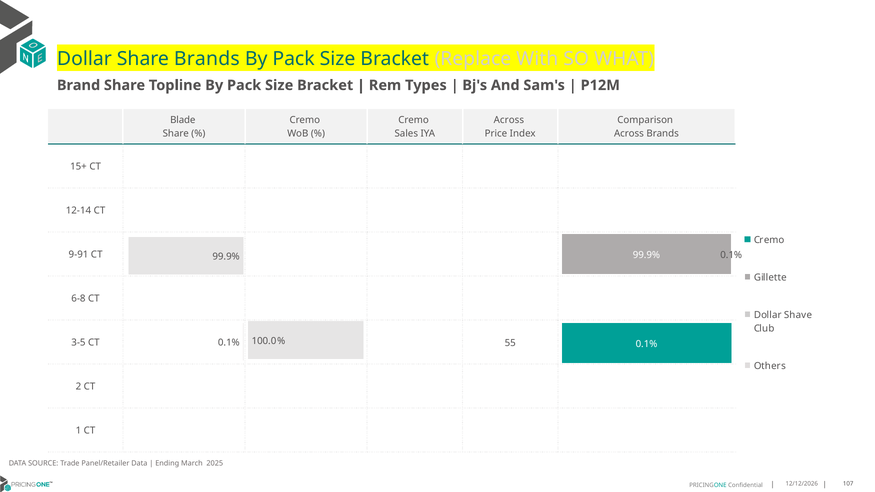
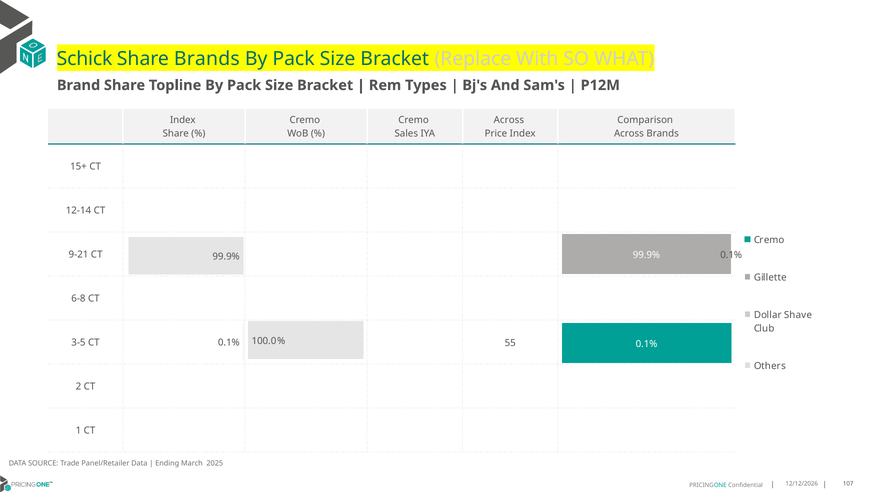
Dollar at (84, 59): Dollar -> Schick
Blade at (183, 120): Blade -> Index
9-91: 9-91 -> 9-21
